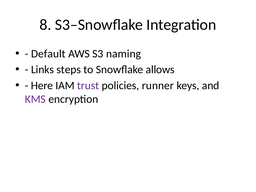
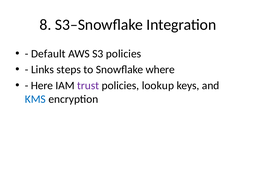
S3 naming: naming -> policies
allows: allows -> where
runner: runner -> lookup
KMS colour: purple -> blue
